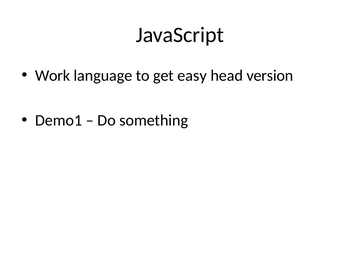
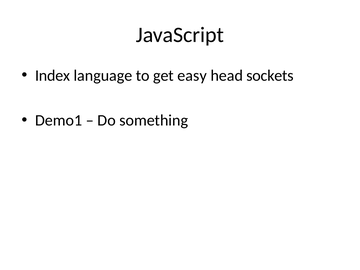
Work: Work -> Index
version: version -> sockets
